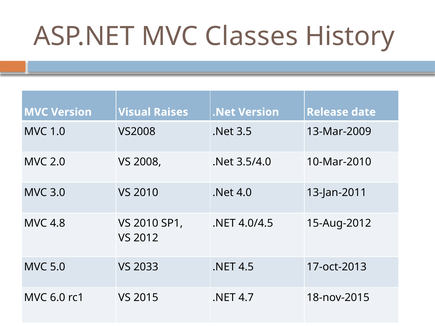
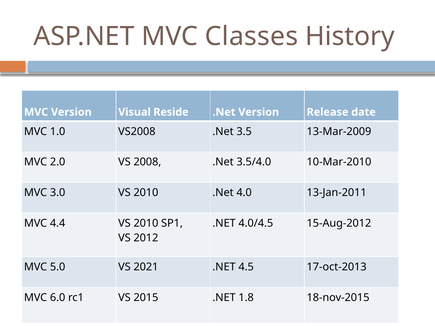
Raises: Raises -> Reside
4.8: 4.8 -> 4.4
2033: 2033 -> 2021
4.7: 4.7 -> 1.8
